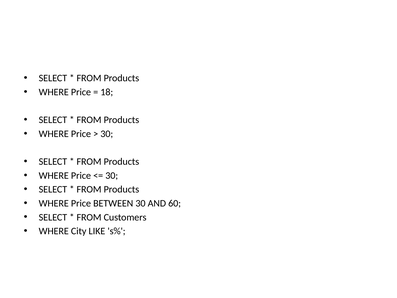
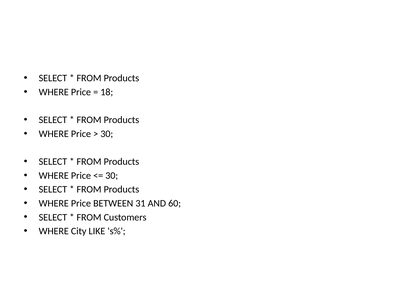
BETWEEN 30: 30 -> 31
